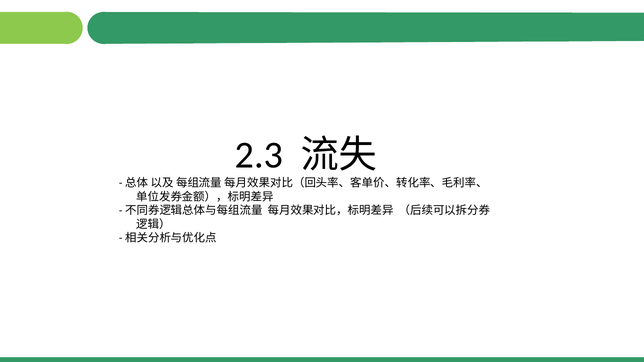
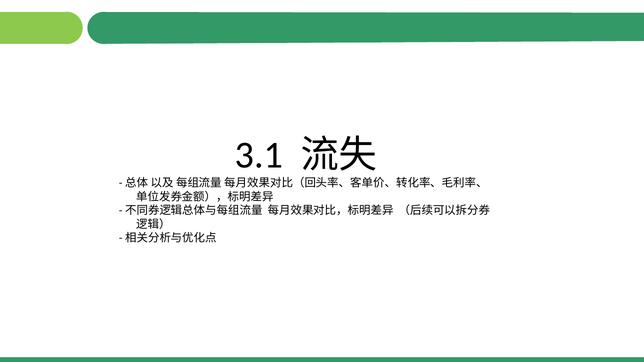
2.3: 2.3 -> 3.1
